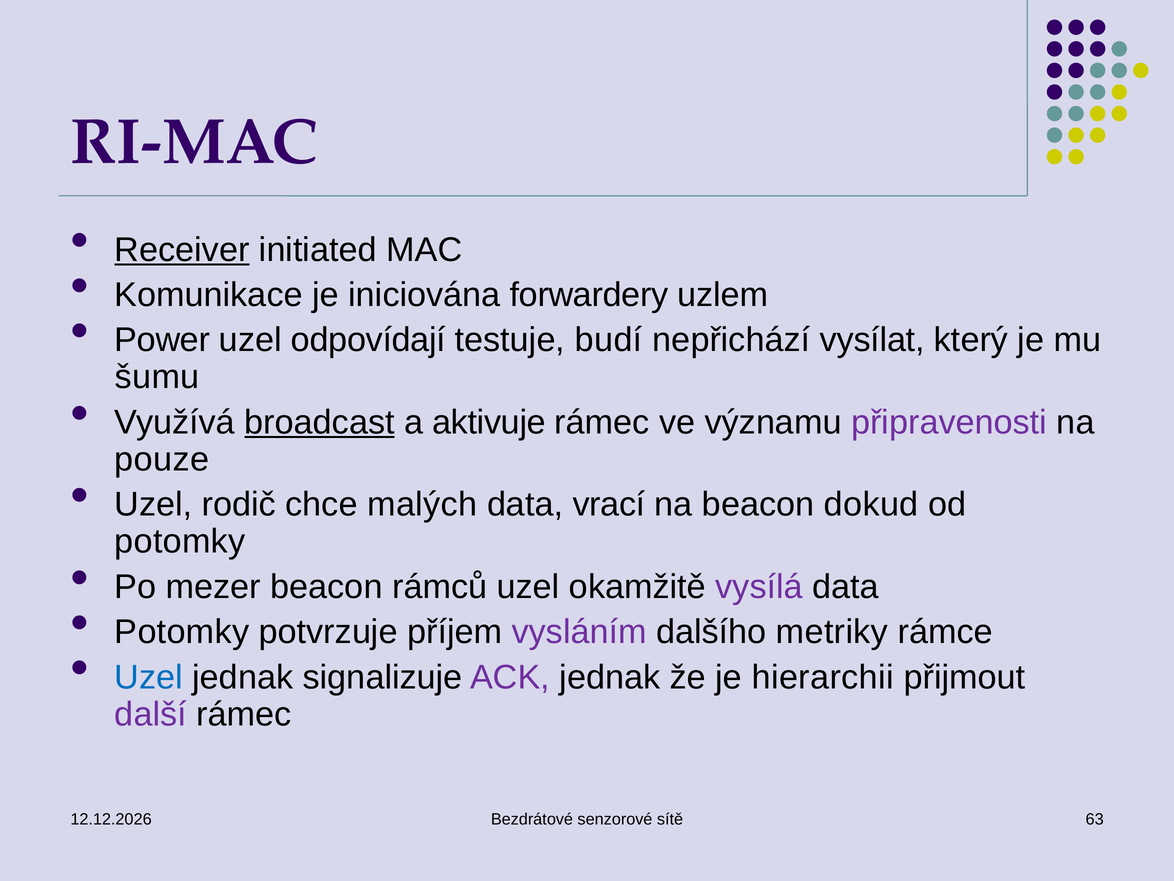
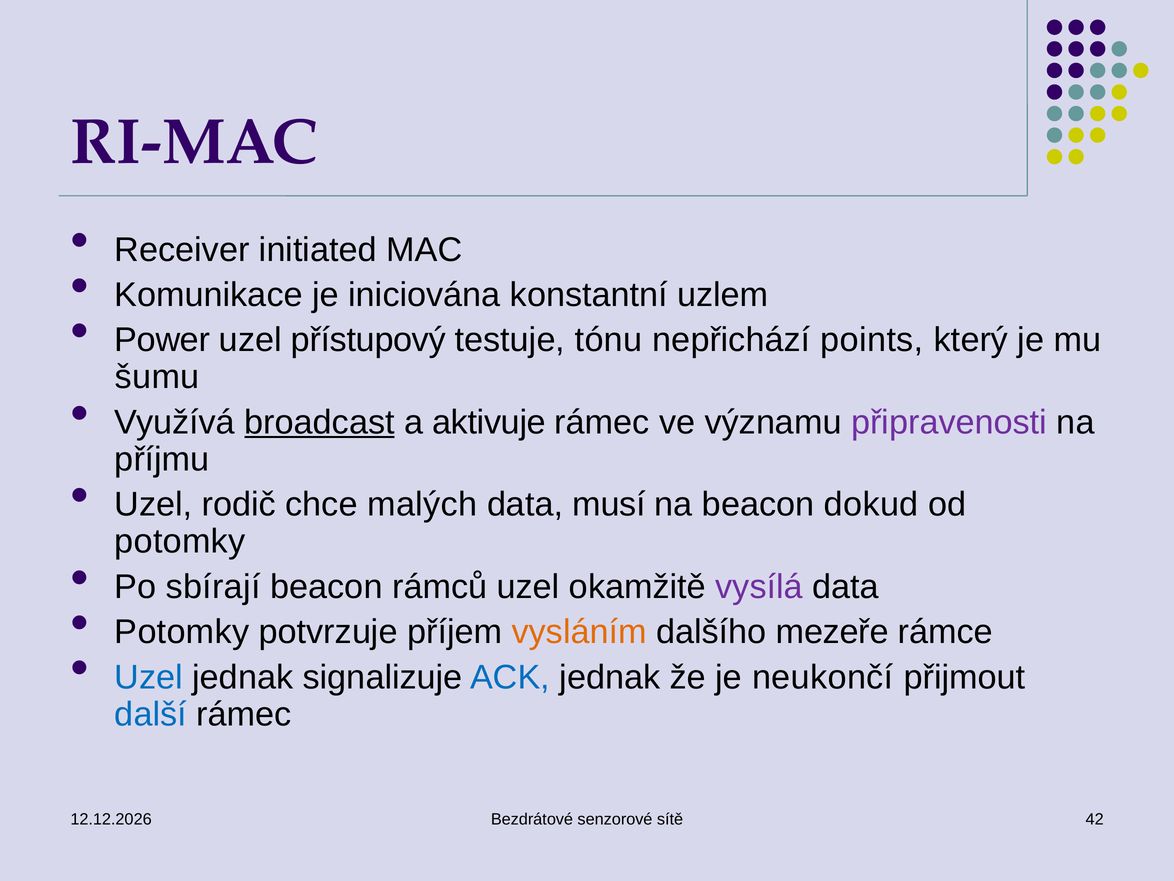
Receiver underline: present -> none
forwardery: forwardery -> konstantní
odpovídají: odpovídají -> přístupový
budí: budí -> tónu
vysílat: vysílat -> points
pouze: pouze -> příjmu
vrací: vrací -> musí
mezer: mezer -> sbírají
vysláním colour: purple -> orange
metriky: metriky -> mezeře
ACK colour: purple -> blue
hierarchii: hierarchii -> neukončí
další colour: purple -> blue
63: 63 -> 42
